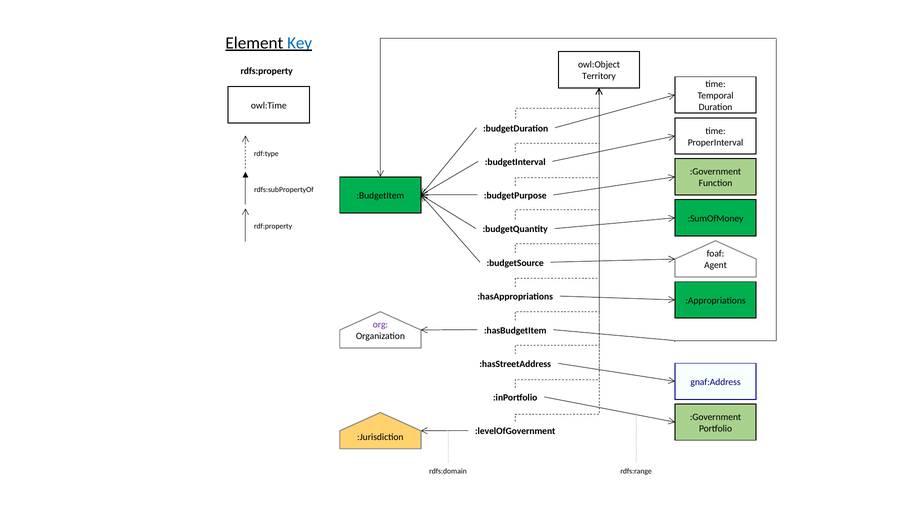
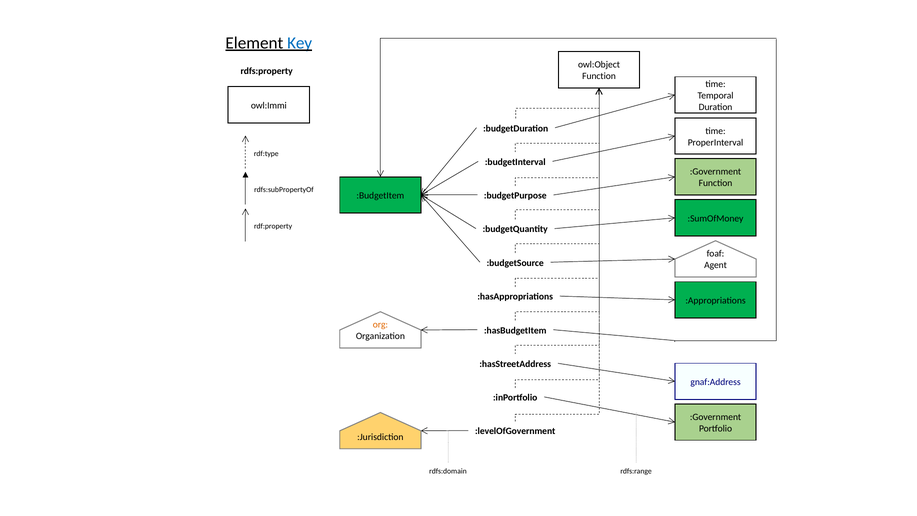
Territory at (599, 76): Territory -> Function
owl:Time: owl:Time -> owl:Immi
org colour: purple -> orange
